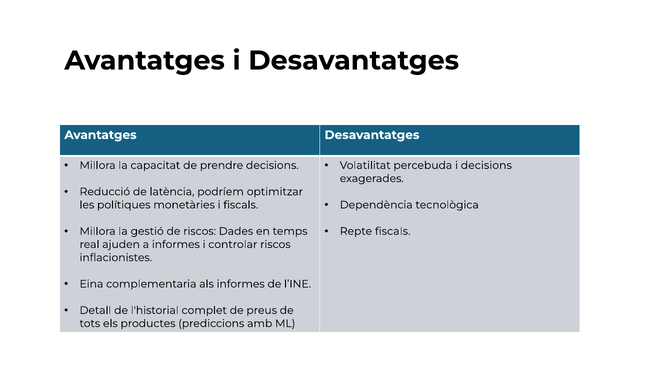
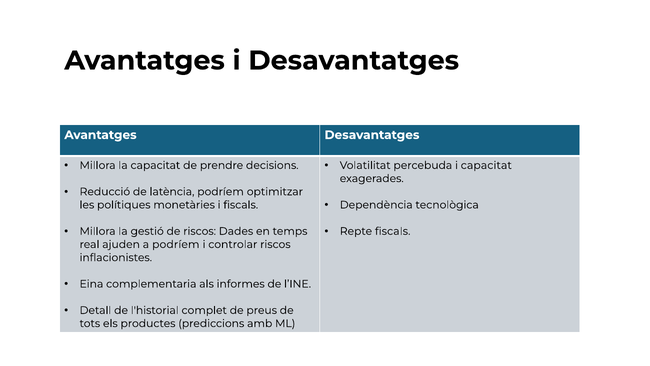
i decisions: decisions -> capacitat
a informes: informes -> podríem
